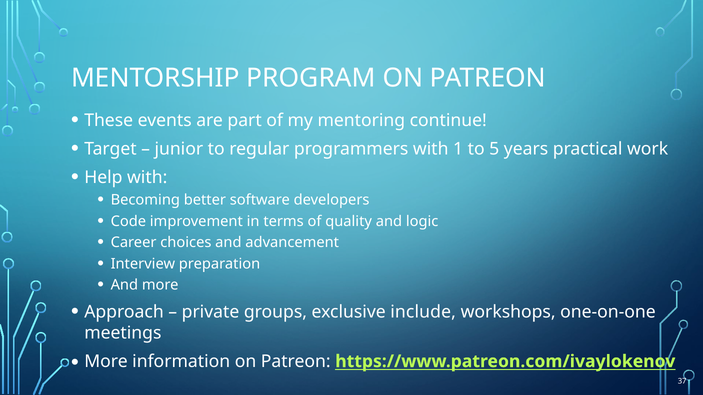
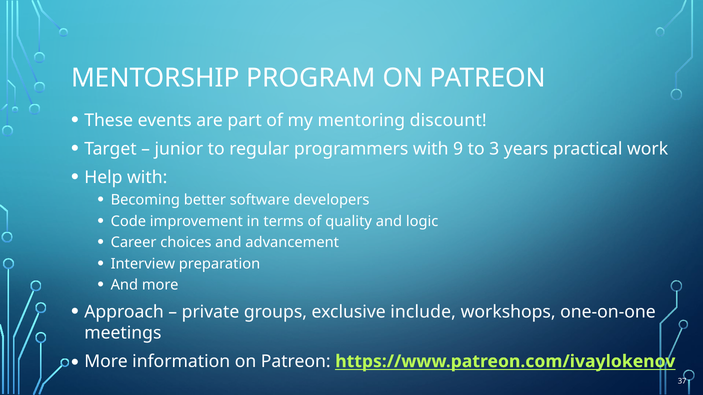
continue: continue -> discount
1: 1 -> 9
5: 5 -> 3
